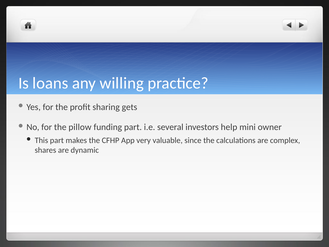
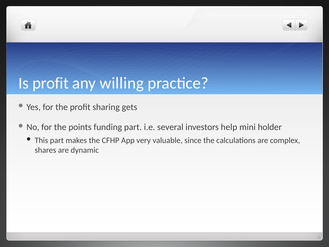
Is loans: loans -> profit
pillow: pillow -> points
owner: owner -> holder
